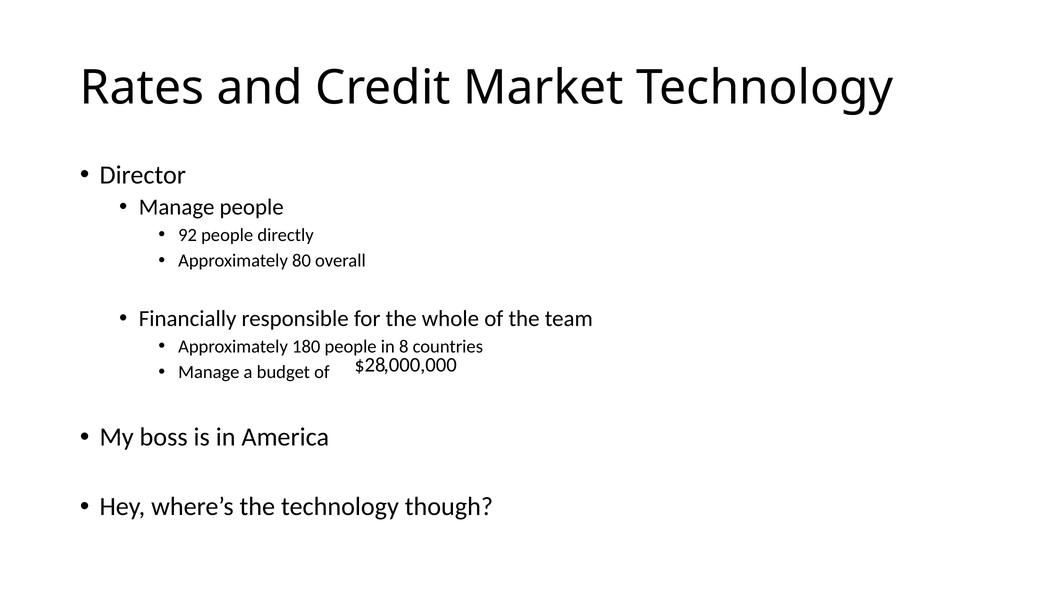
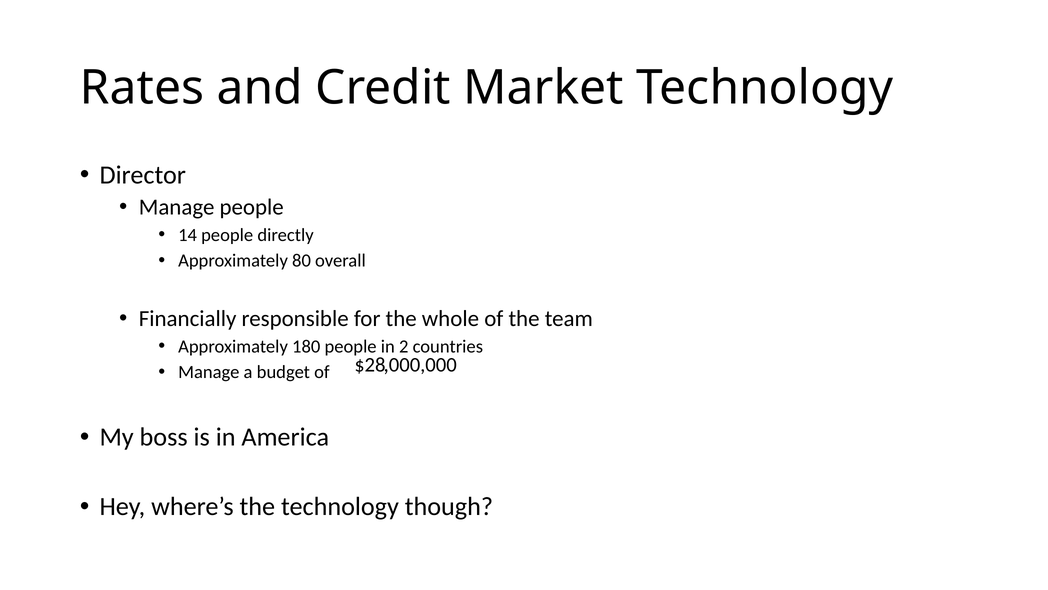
92: 92 -> 14
8: 8 -> 2
